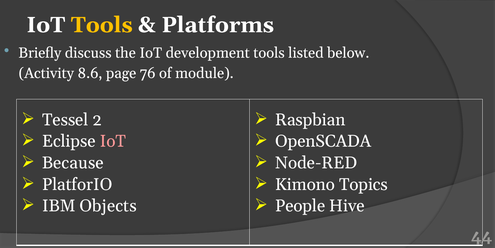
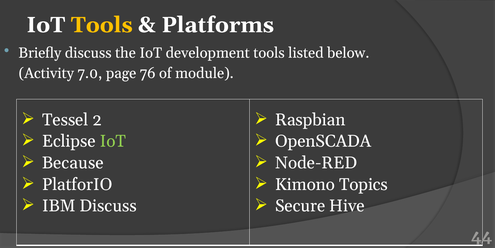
8.6: 8.6 -> 7.0
IoT at (113, 141) colour: pink -> light green
IBM Objects: Objects -> Discuss
People: People -> Secure
